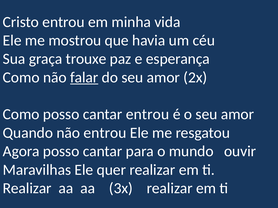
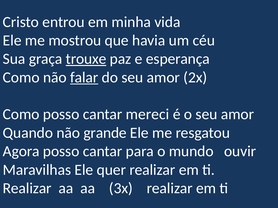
trouxe underline: none -> present
cantar entrou: entrou -> mereci
não entrou: entrou -> grande
